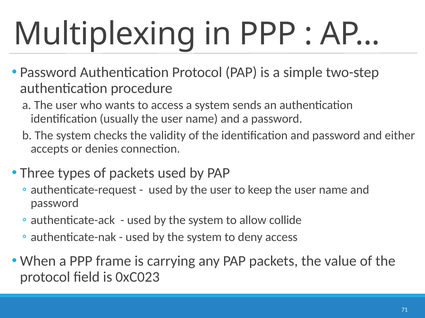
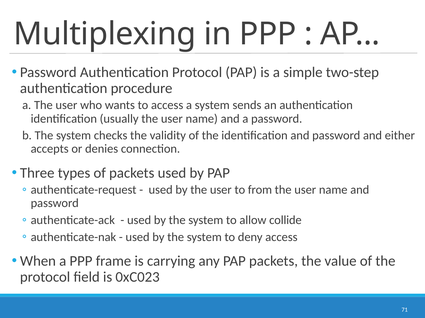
keep: keep -> from
